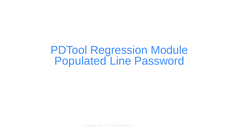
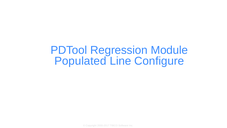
Password: Password -> Configure
